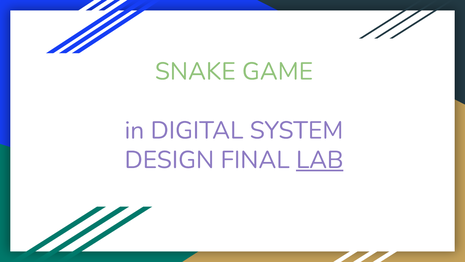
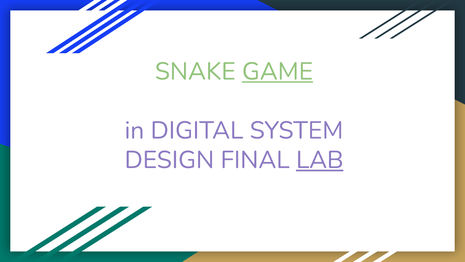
GAME underline: none -> present
